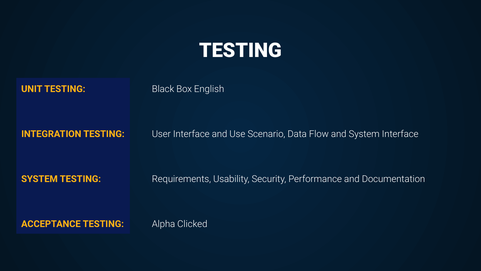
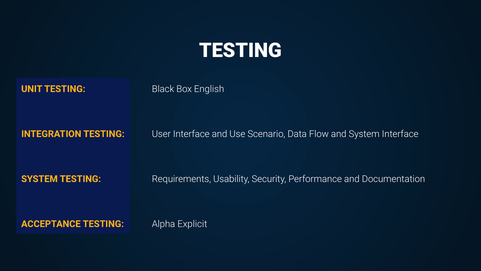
Clicked: Clicked -> Explicit
